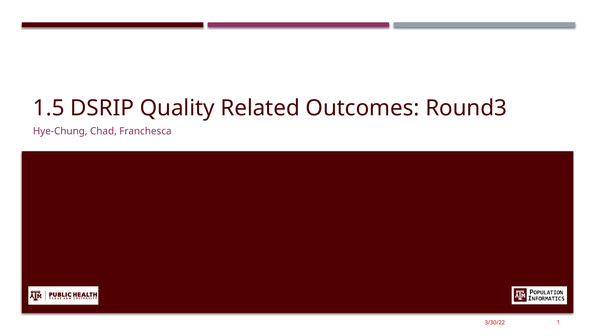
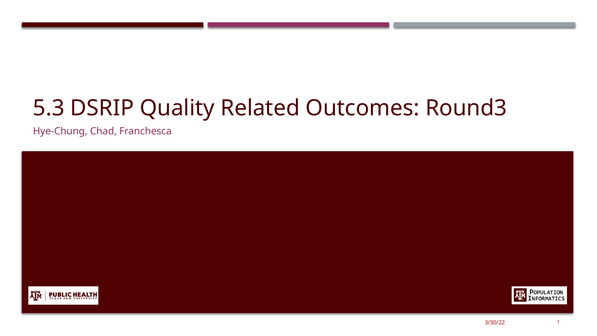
1.5: 1.5 -> 5.3
